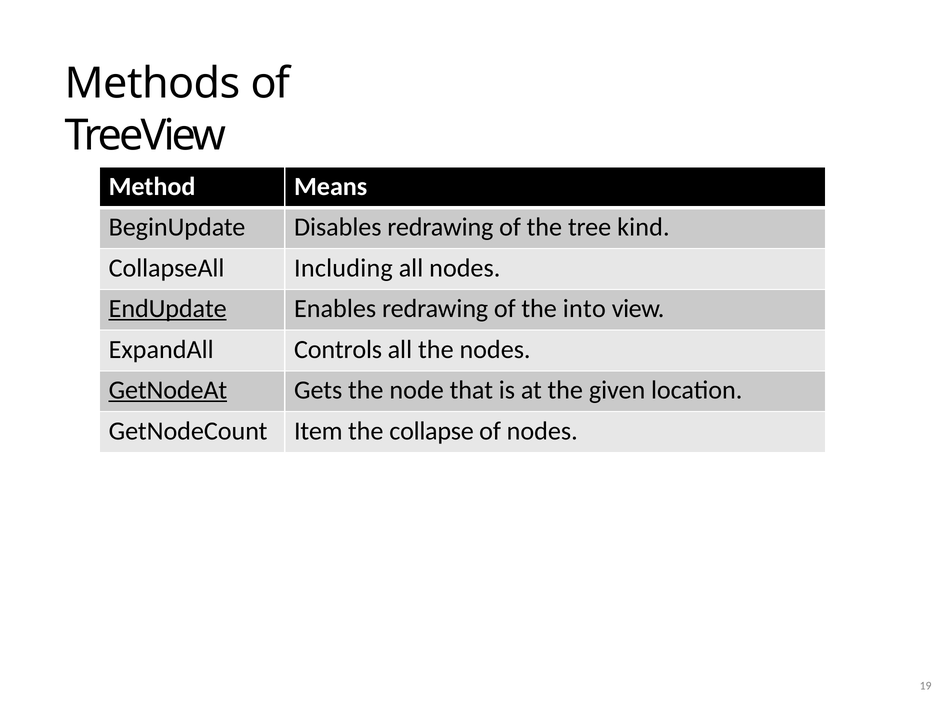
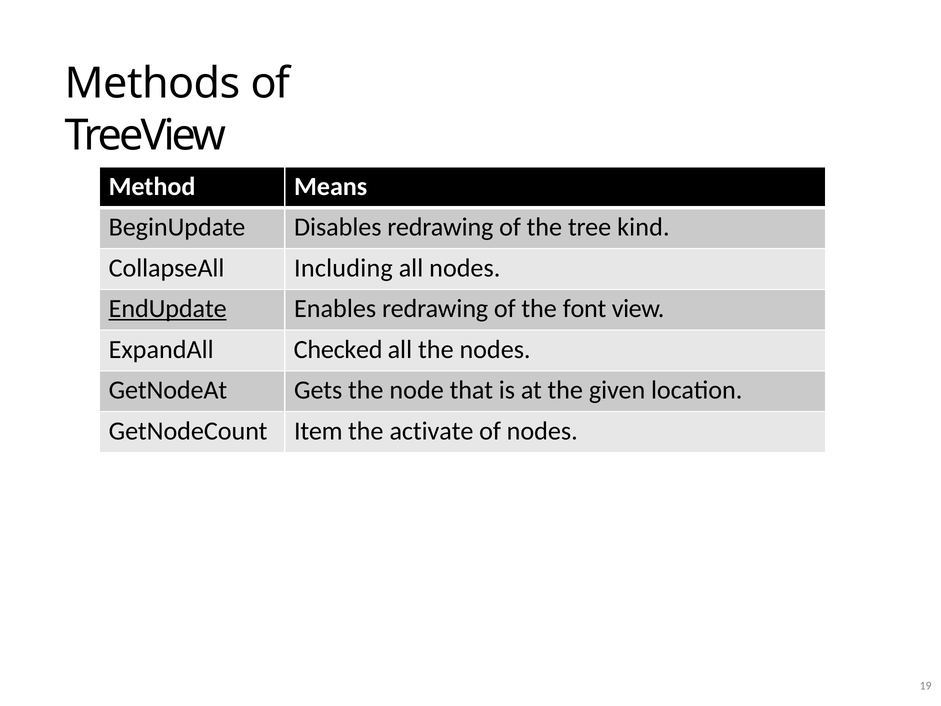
into: into -> font
Controls: Controls -> Checked
GetNodeAt underline: present -> none
collapse: collapse -> activate
